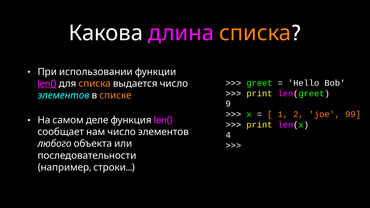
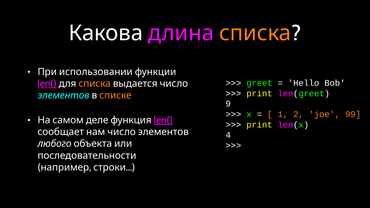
len( at (163, 120) underline: none -> present
